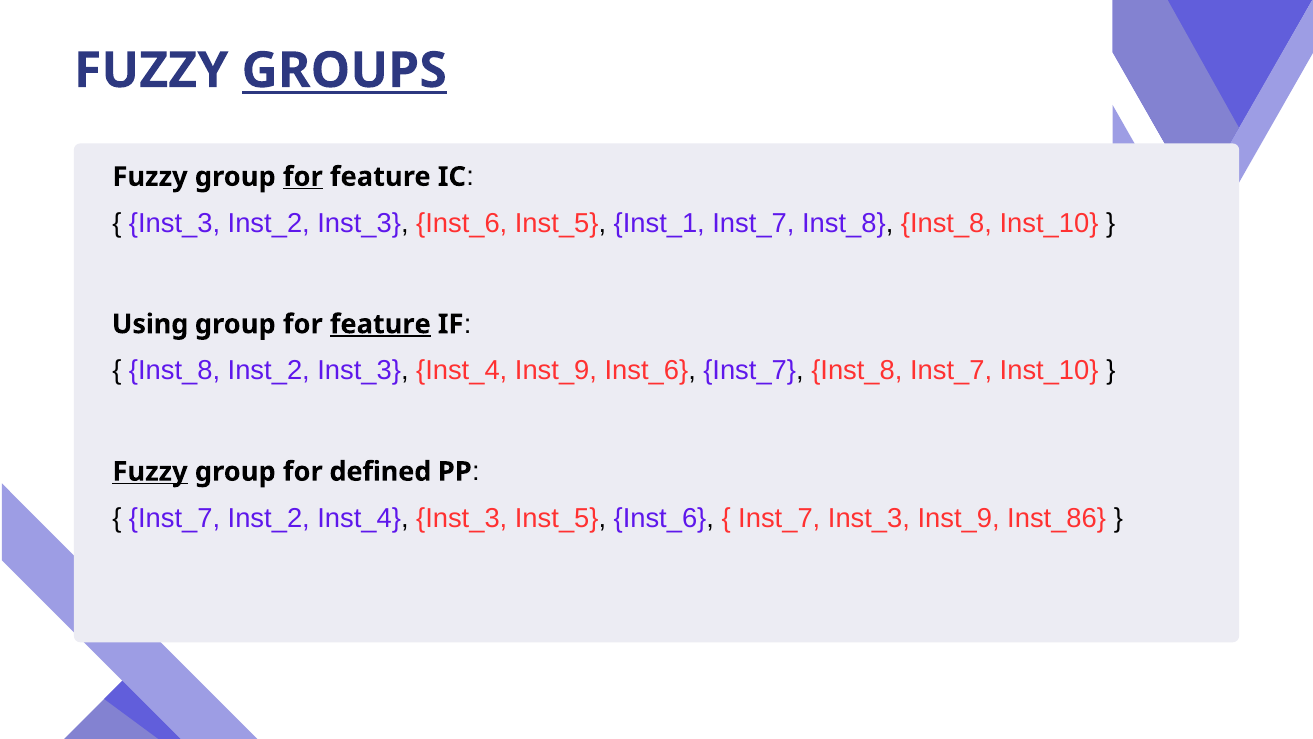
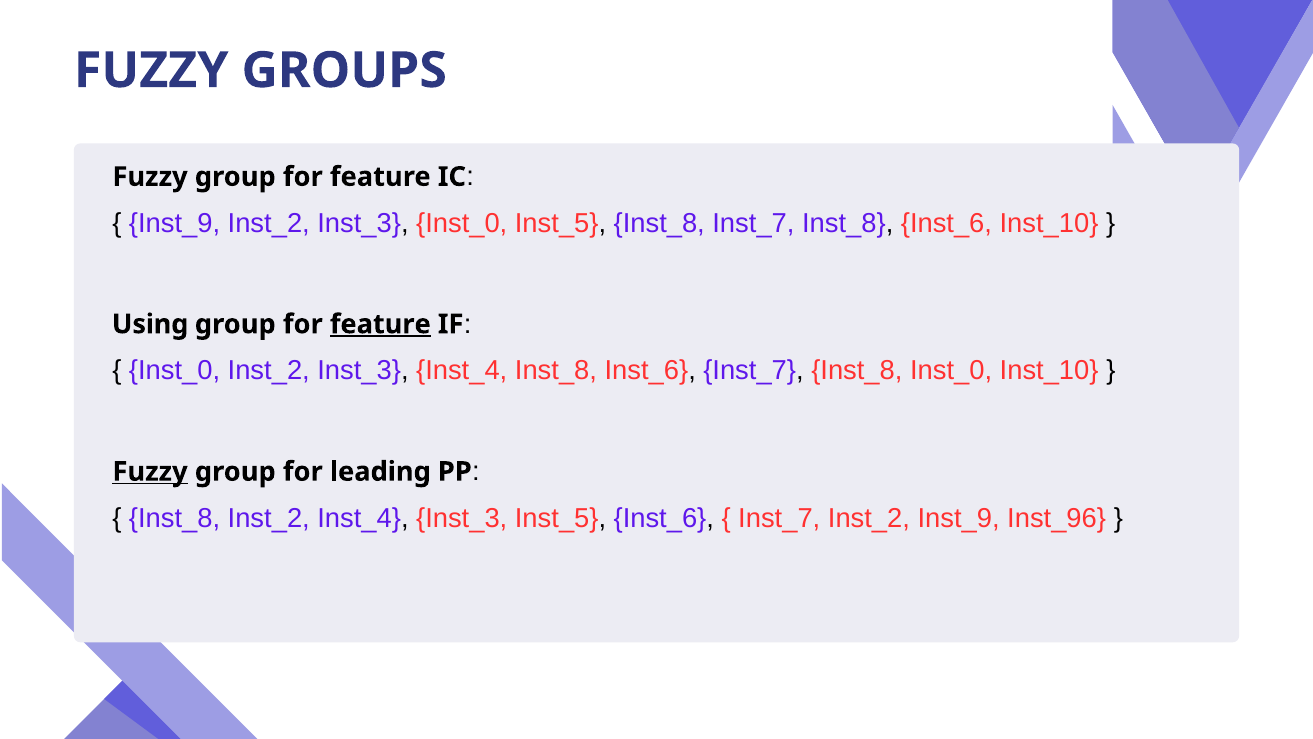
GROUPS underline: present -> none
for at (303, 177) underline: present -> none
Inst_3 at (175, 223): Inst_3 -> Inst_9
Inst_3 Inst_6: Inst_6 -> Inst_0
Inst_5 Inst_1: Inst_1 -> Inst_8
Inst_7 Inst_8 Inst_8: Inst_8 -> Inst_6
Inst_8 at (175, 371): Inst_8 -> Inst_0
Inst_4 Inst_9: Inst_9 -> Inst_8
Inst_8 Inst_7: Inst_7 -> Inst_0
defined: defined -> leading
Inst_7 at (175, 518): Inst_7 -> Inst_8
Inst_7 Inst_3: Inst_3 -> Inst_2
Inst_86: Inst_86 -> Inst_96
